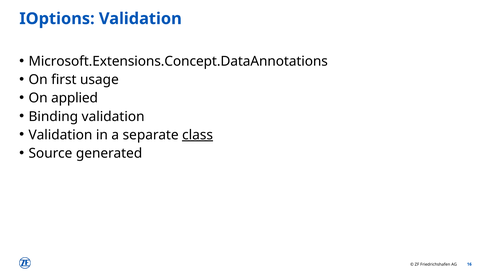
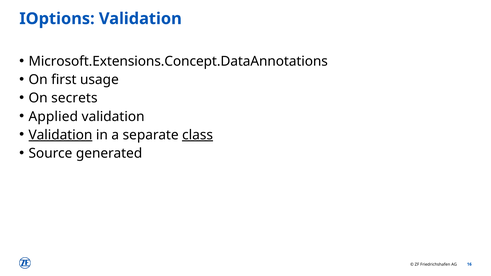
applied: applied -> secrets
Binding: Binding -> Applied
Validation at (60, 135) underline: none -> present
